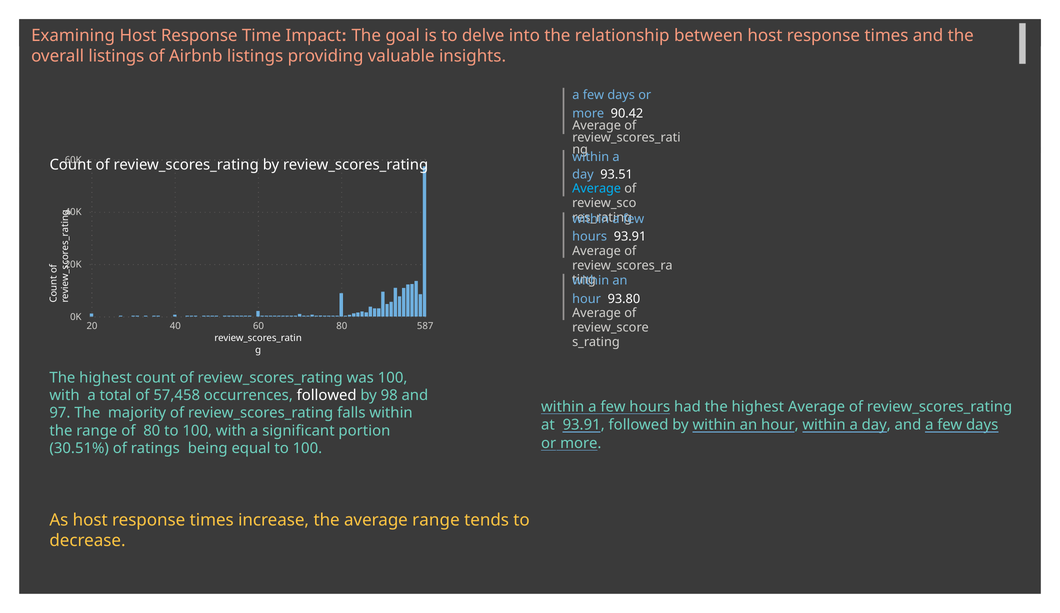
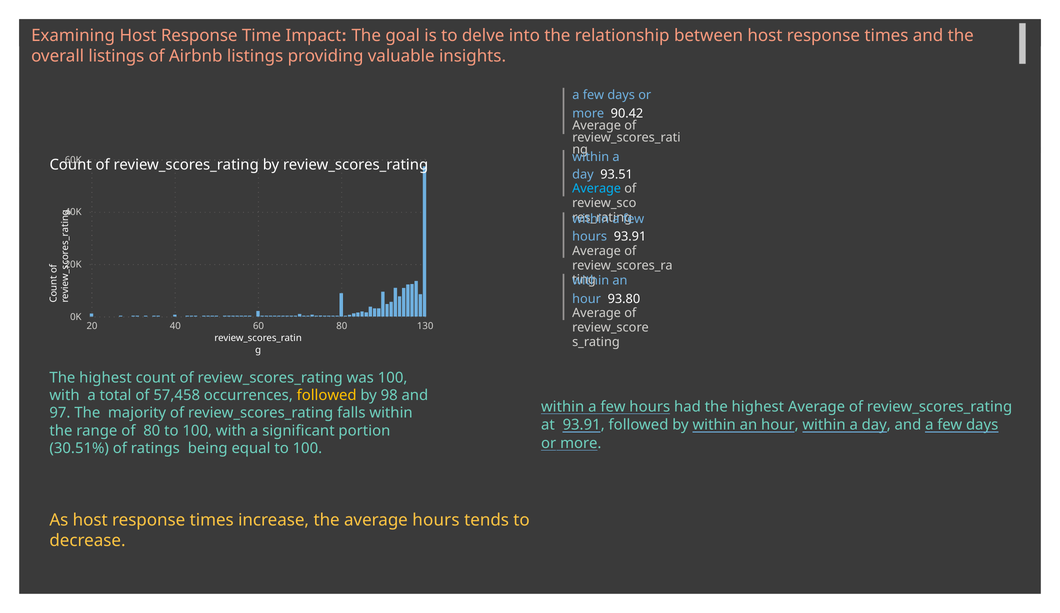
587: 587 -> 130
followed at (327, 395) colour: white -> yellow
average range: range -> hours
